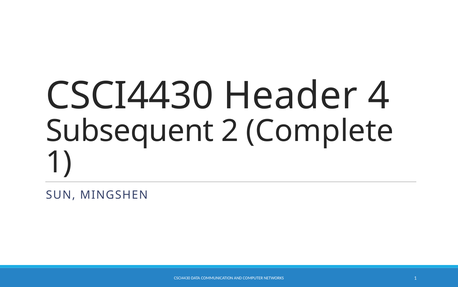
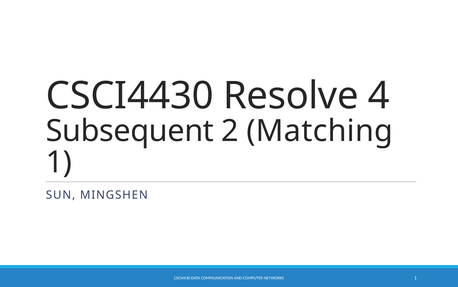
Header: Header -> Resolve
Complete: Complete -> Matching
